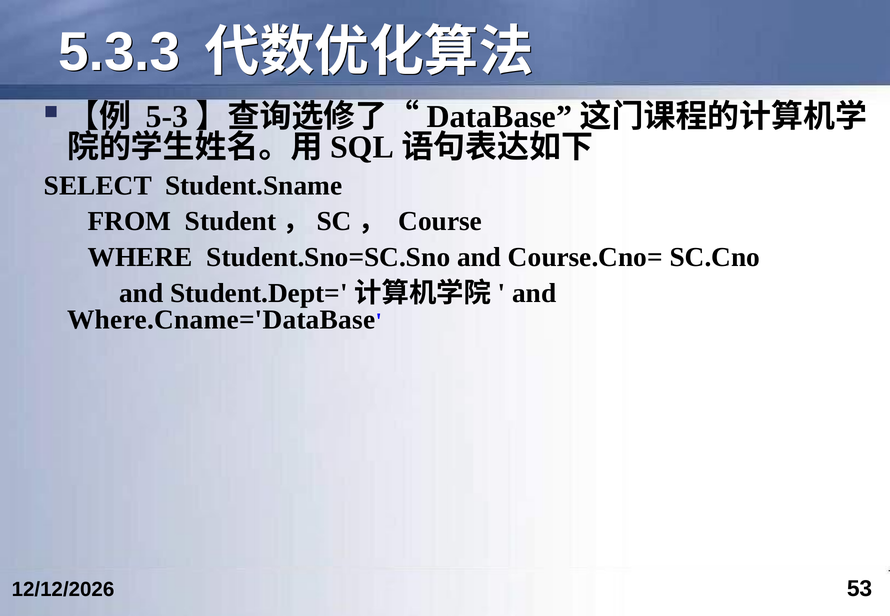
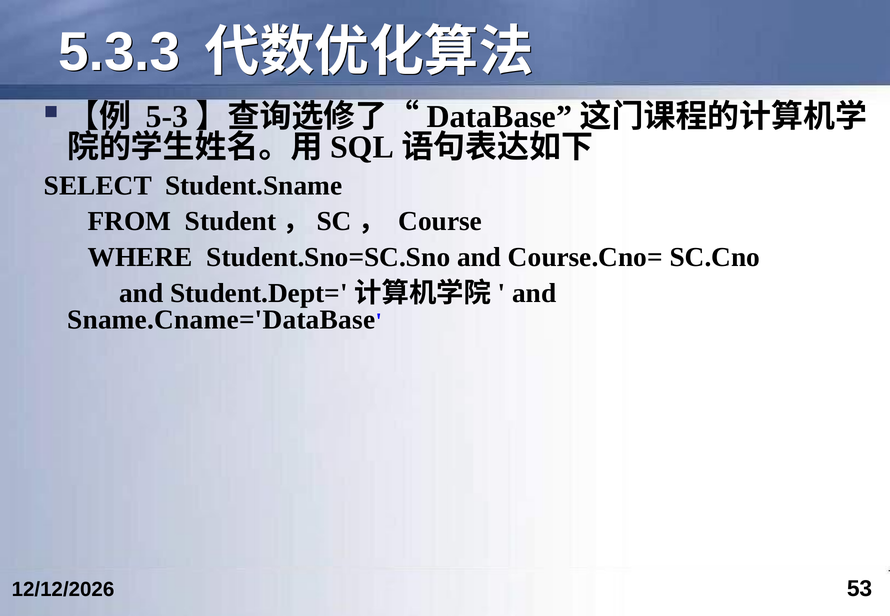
Where.Cname='DataBase: Where.Cname='DataBase -> Sname.Cname='DataBase
